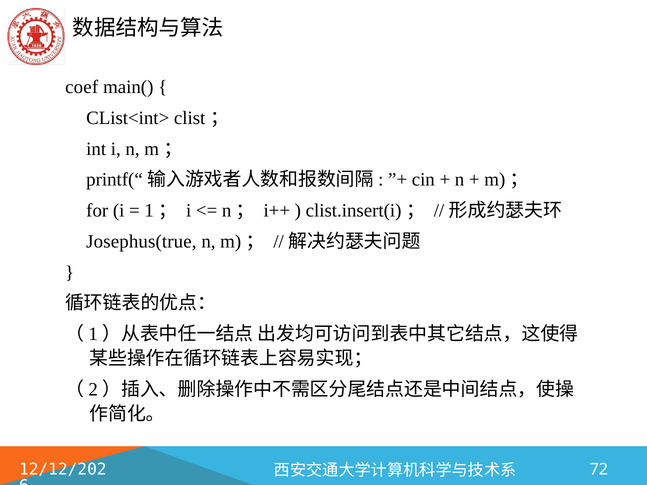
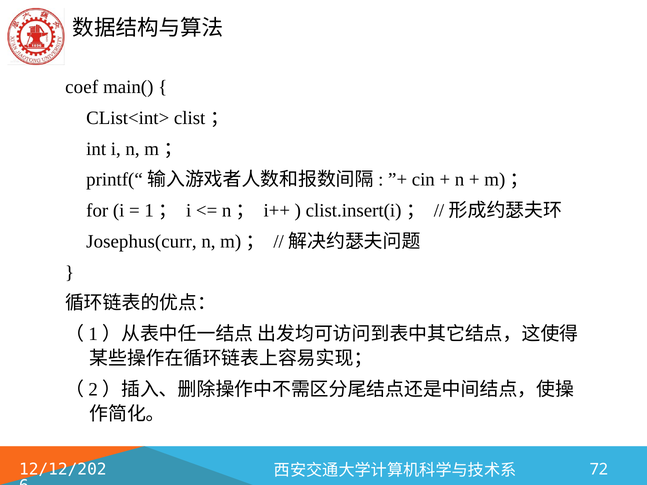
Josephus(true: Josephus(true -> Josephus(curr
